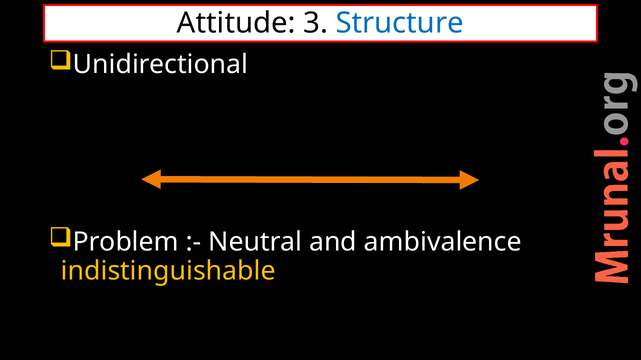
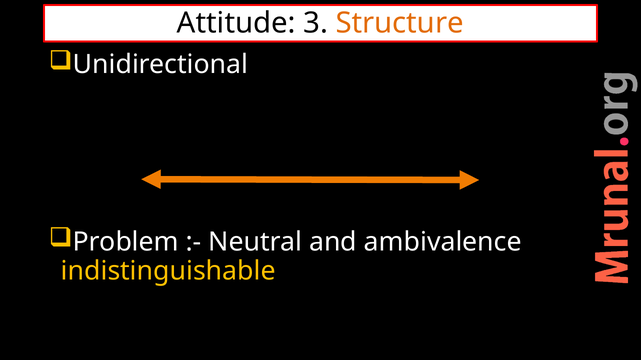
Structure colour: blue -> orange
